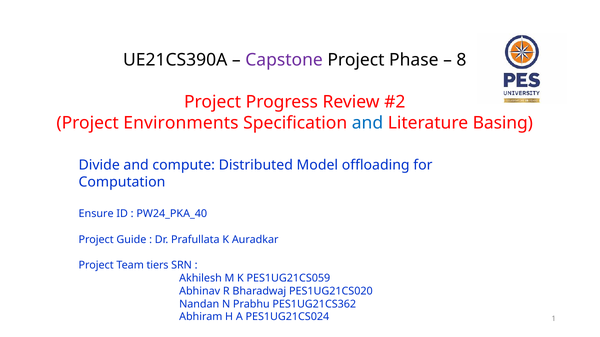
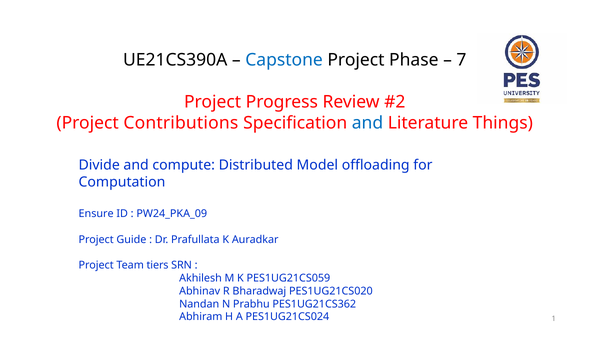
Capstone colour: purple -> blue
8: 8 -> 7
Environments: Environments -> Contributions
Basing: Basing -> Things
PW24_PKA_40: PW24_PKA_40 -> PW24_PKA_09
